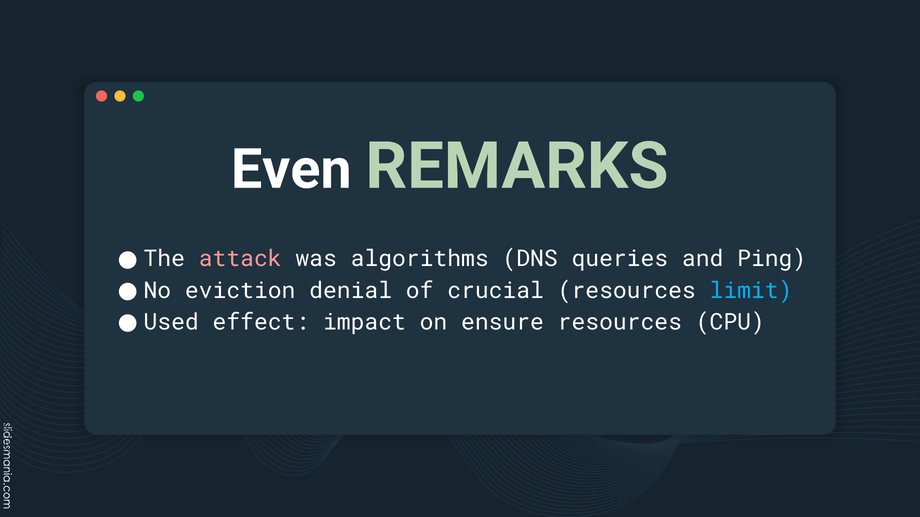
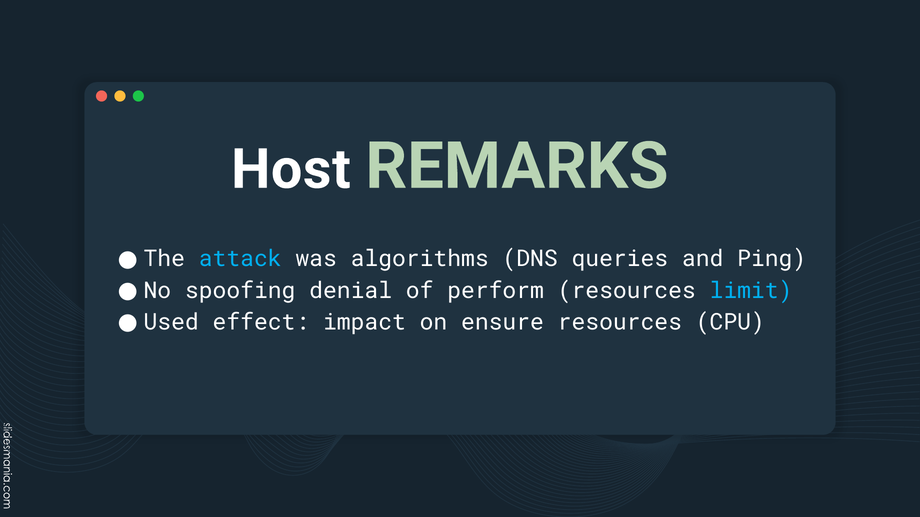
Even: Even -> Host
attack colour: pink -> light blue
eviction: eviction -> spoofing
crucial: crucial -> perform
